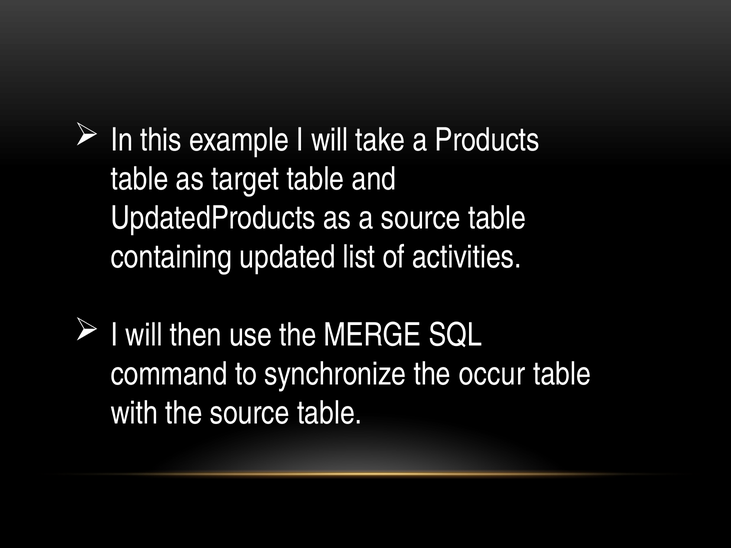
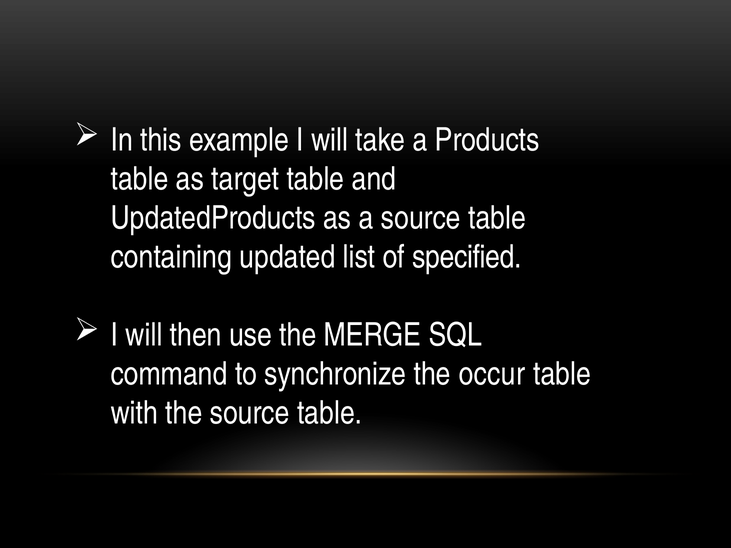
activities: activities -> specified
